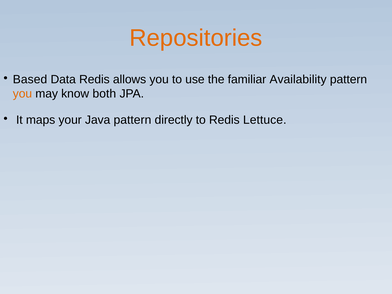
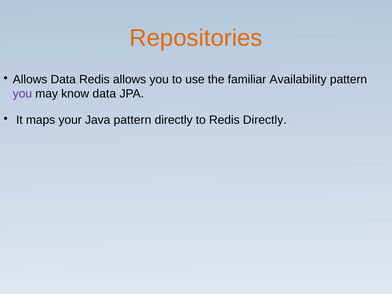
Based at (30, 79): Based -> Allows
you at (22, 94) colour: orange -> purple
know both: both -> data
Redis Lettuce: Lettuce -> Directly
